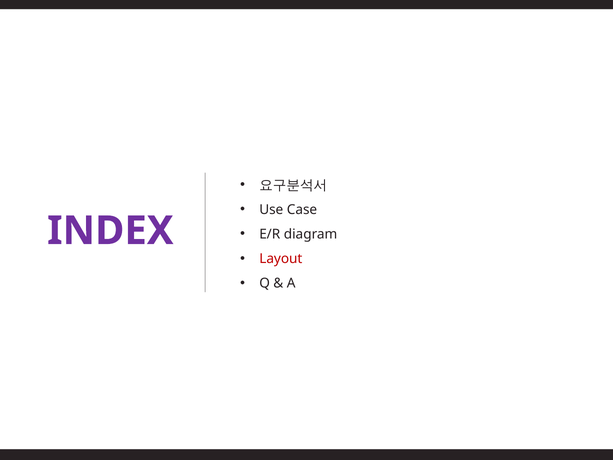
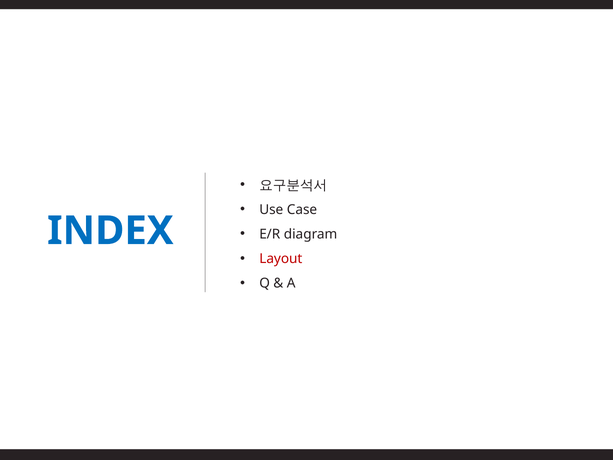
INDEX colour: purple -> blue
